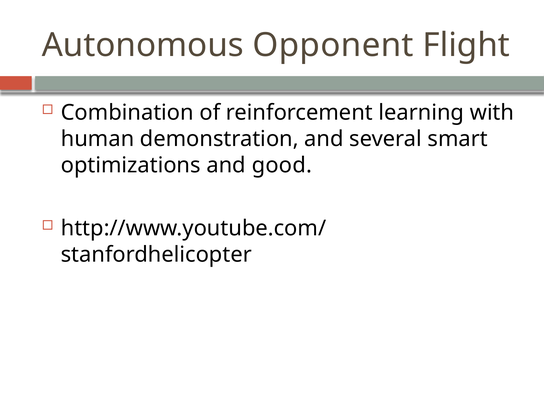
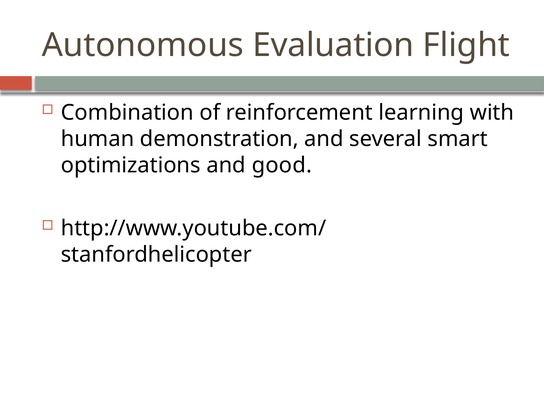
Opponent: Opponent -> Evaluation
